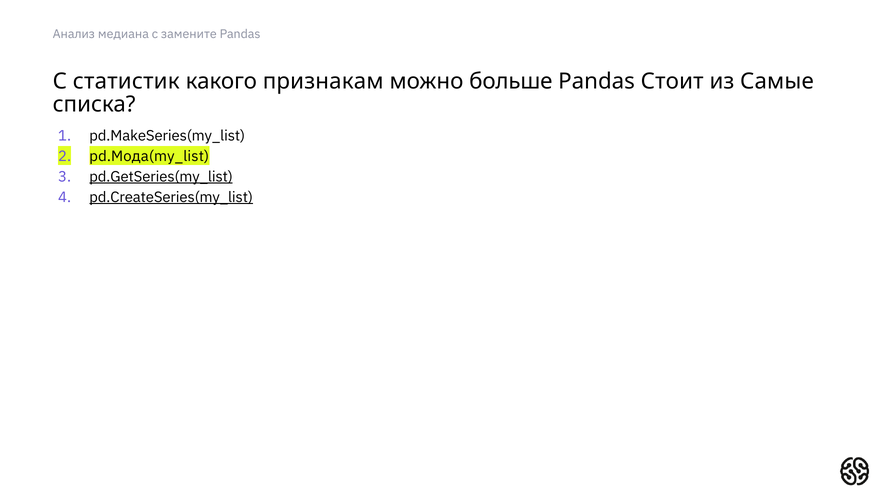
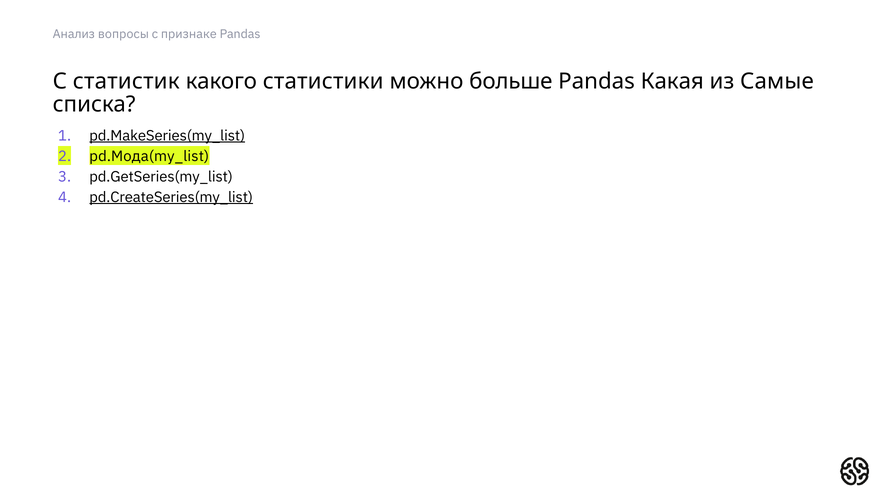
медиана: медиана -> вопросы
замените: замените -> признаке
признакам: признакам -> статистики
Стоит: Стоит -> Какая
pd.MakeSeries(my_list underline: none -> present
pd.GetSeries(my_list underline: present -> none
